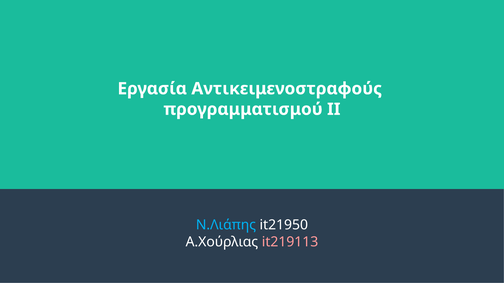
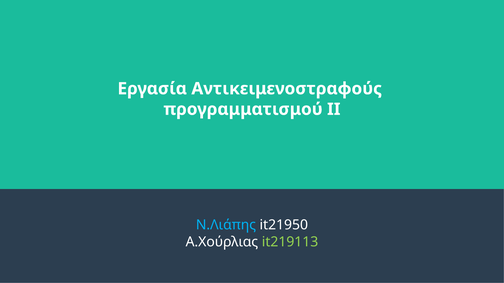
it219113 colour: pink -> light green
